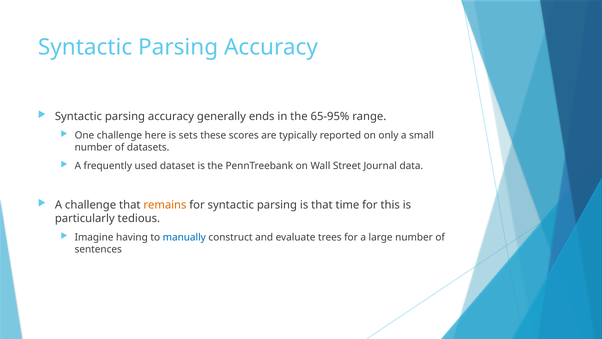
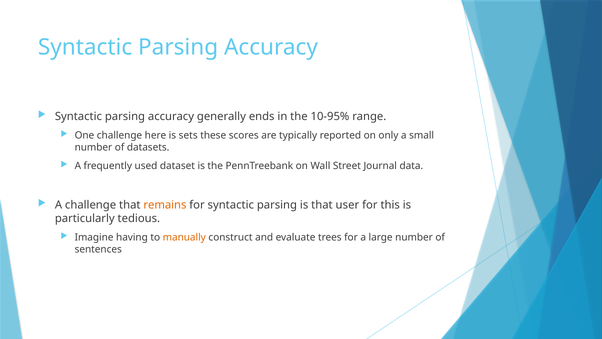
65-95%: 65-95% -> 10-95%
time: time -> user
manually colour: blue -> orange
